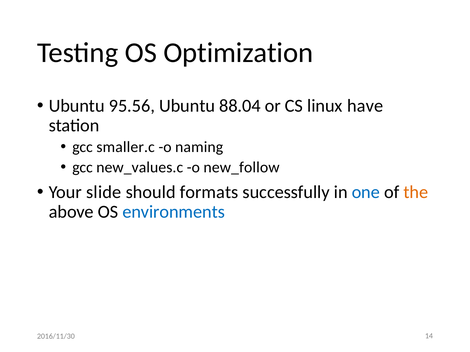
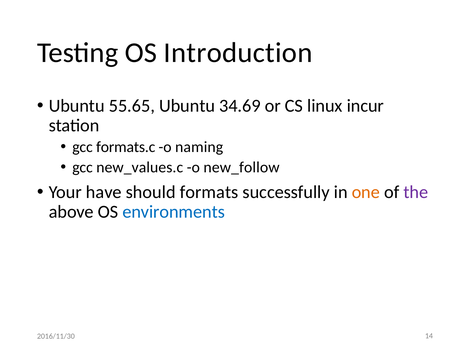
Optimization: Optimization -> Introduction
95.56: 95.56 -> 55.65
88.04: 88.04 -> 34.69
have: have -> incur
smaller.c: smaller.c -> formats.c
slide: slide -> have
one colour: blue -> orange
the colour: orange -> purple
